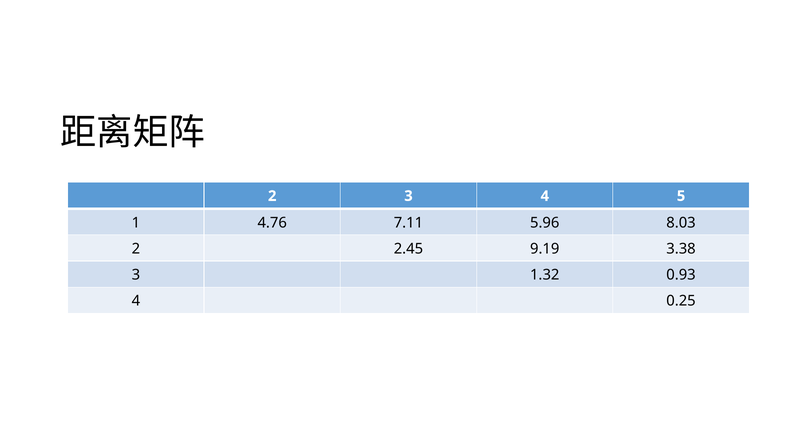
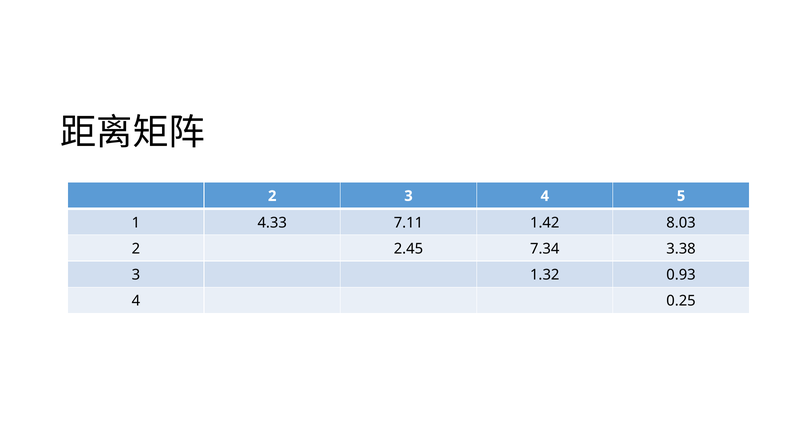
4.76: 4.76 -> 4.33
5.96: 5.96 -> 1.42
9.19: 9.19 -> 7.34
